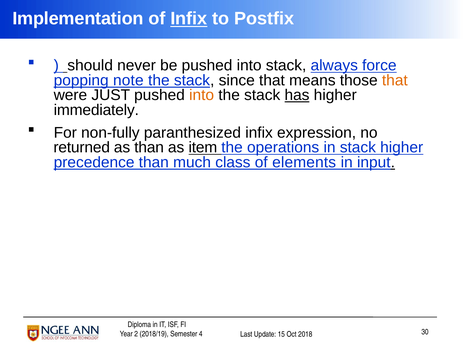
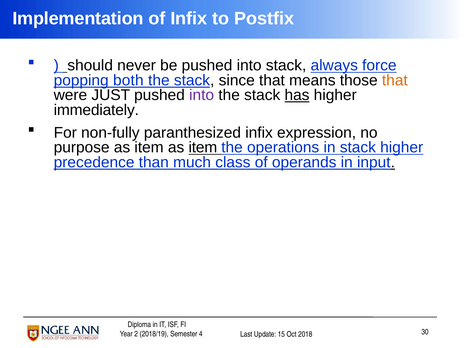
Infix at (189, 19) underline: present -> none
note: note -> both
into at (202, 95) colour: orange -> purple
returned: returned -> purpose
than at (149, 147): than -> item
elements: elements -> operands
